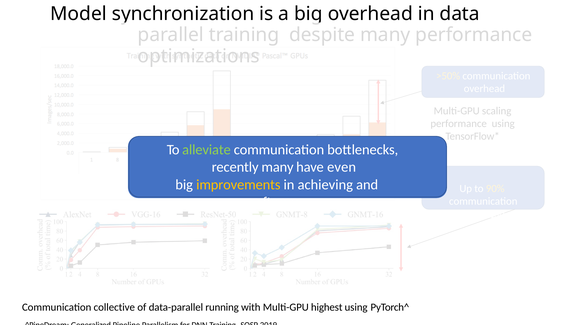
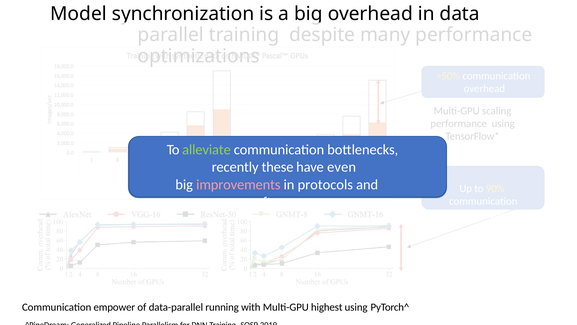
recently many: many -> these
improvements colour: yellow -> pink
achieving: achieving -> protocols
collective: collective -> empower
